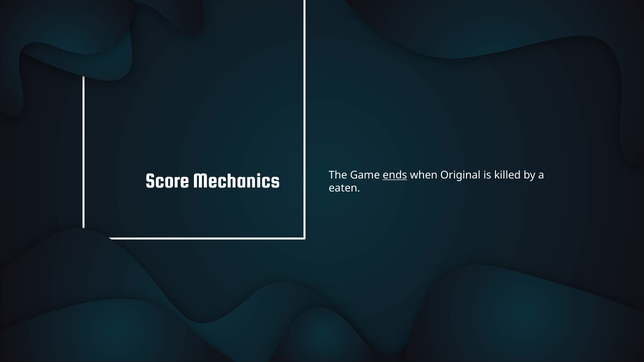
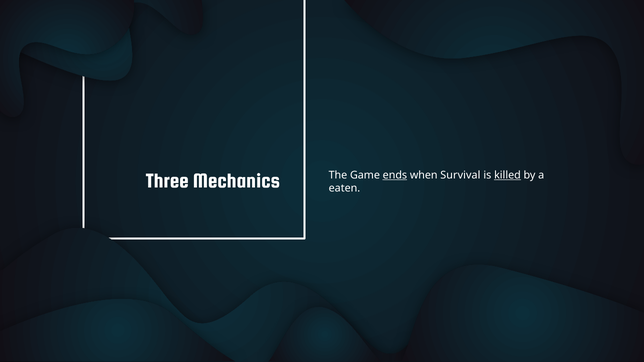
Score: Score -> Three
Original: Original -> Survival
killed underline: none -> present
